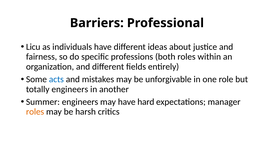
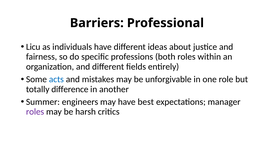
totally engineers: engineers -> difference
hard: hard -> best
roles at (35, 112) colour: orange -> purple
